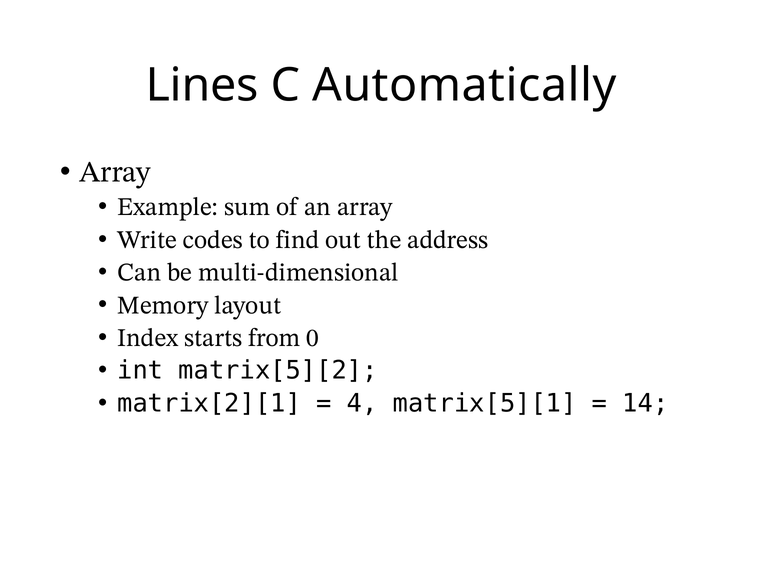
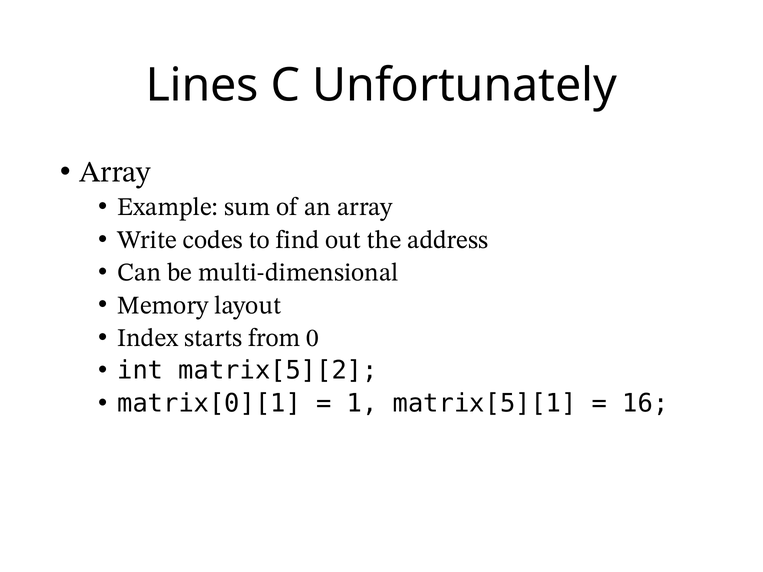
Automatically: Automatically -> Unfortunately
matrix[2][1: matrix[2][1 -> matrix[0][1
4: 4 -> 1
14: 14 -> 16
